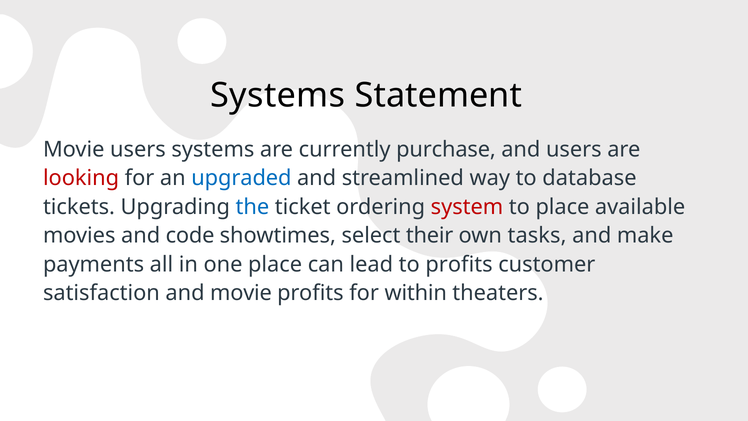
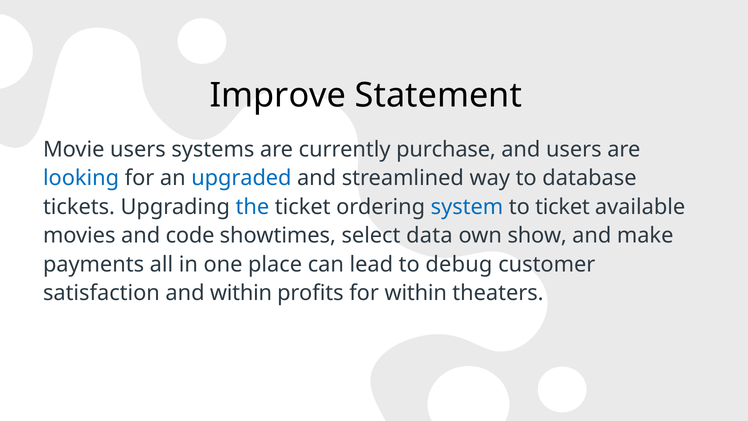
Systems at (278, 95): Systems -> Improve
looking colour: red -> blue
system colour: red -> blue
to place: place -> ticket
their: their -> data
tasks: tasks -> show
to profits: profits -> debug
and movie: movie -> within
